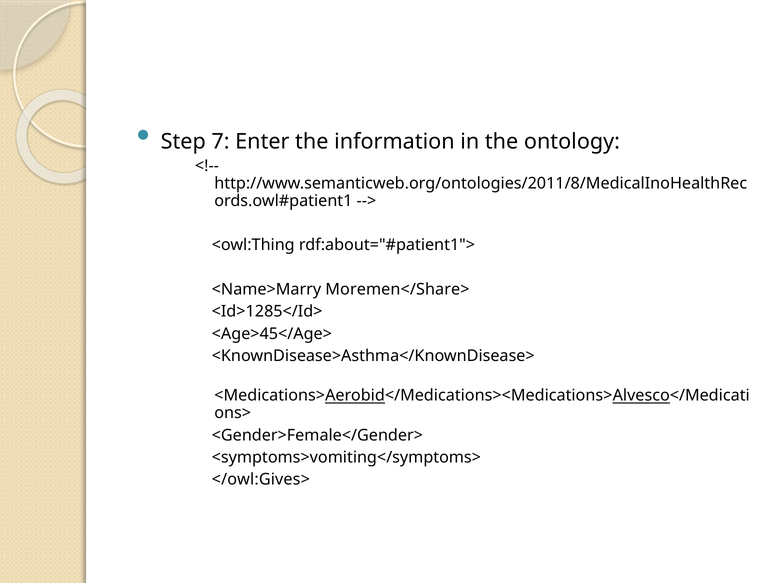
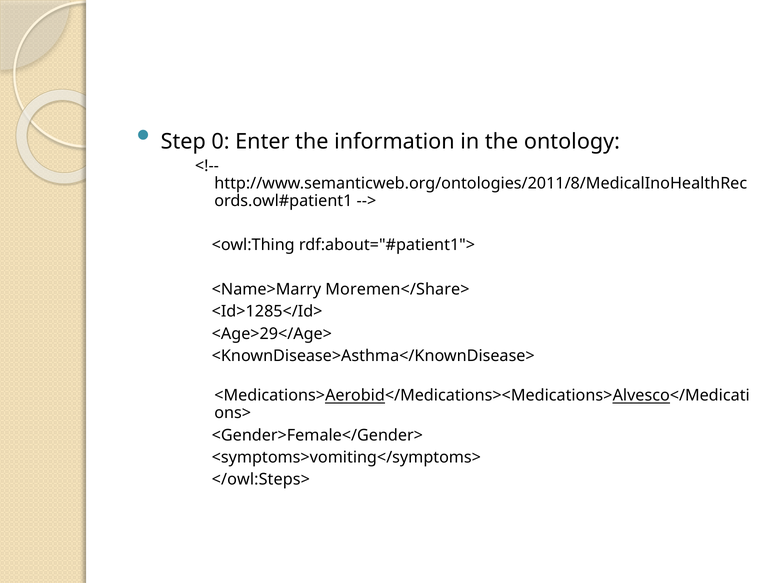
7: 7 -> 0
<Age>45</Age>: <Age>45</Age> -> <Age>29</Age>
</owl:Gives>: </owl:Gives> -> </owl:Steps>
